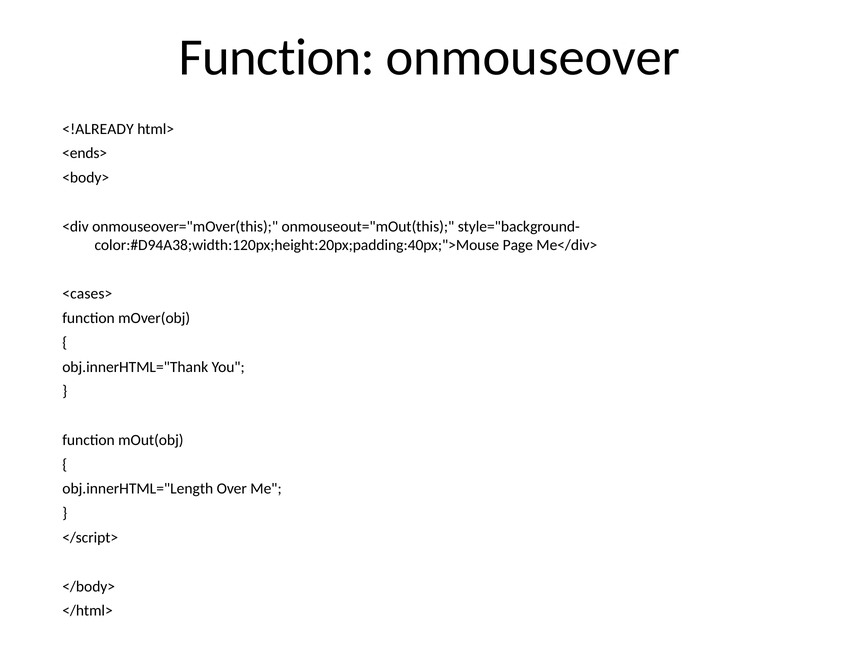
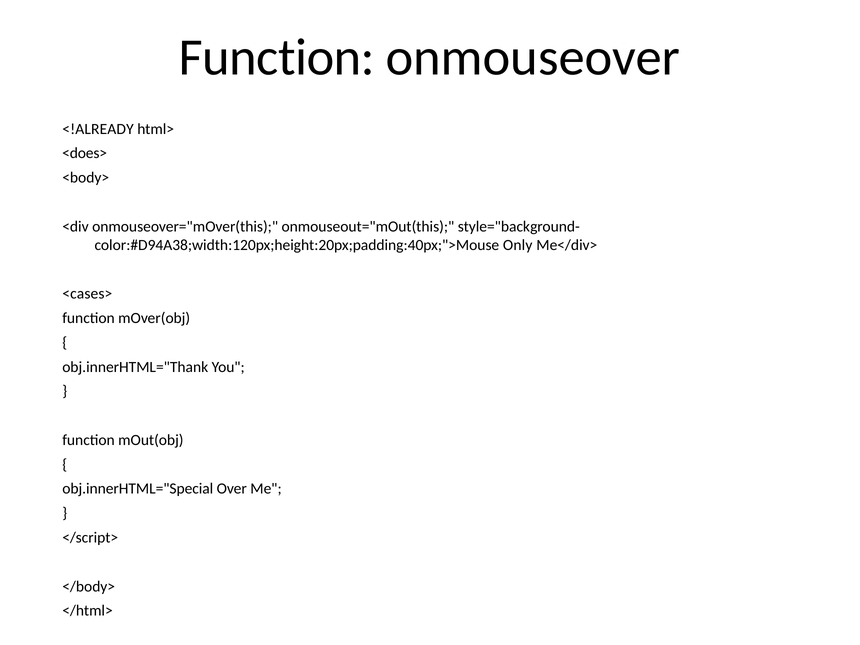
<ends>: <ends> -> <does>
Page: Page -> Only
obj.innerHTML="Length: obj.innerHTML="Length -> obj.innerHTML="Special
